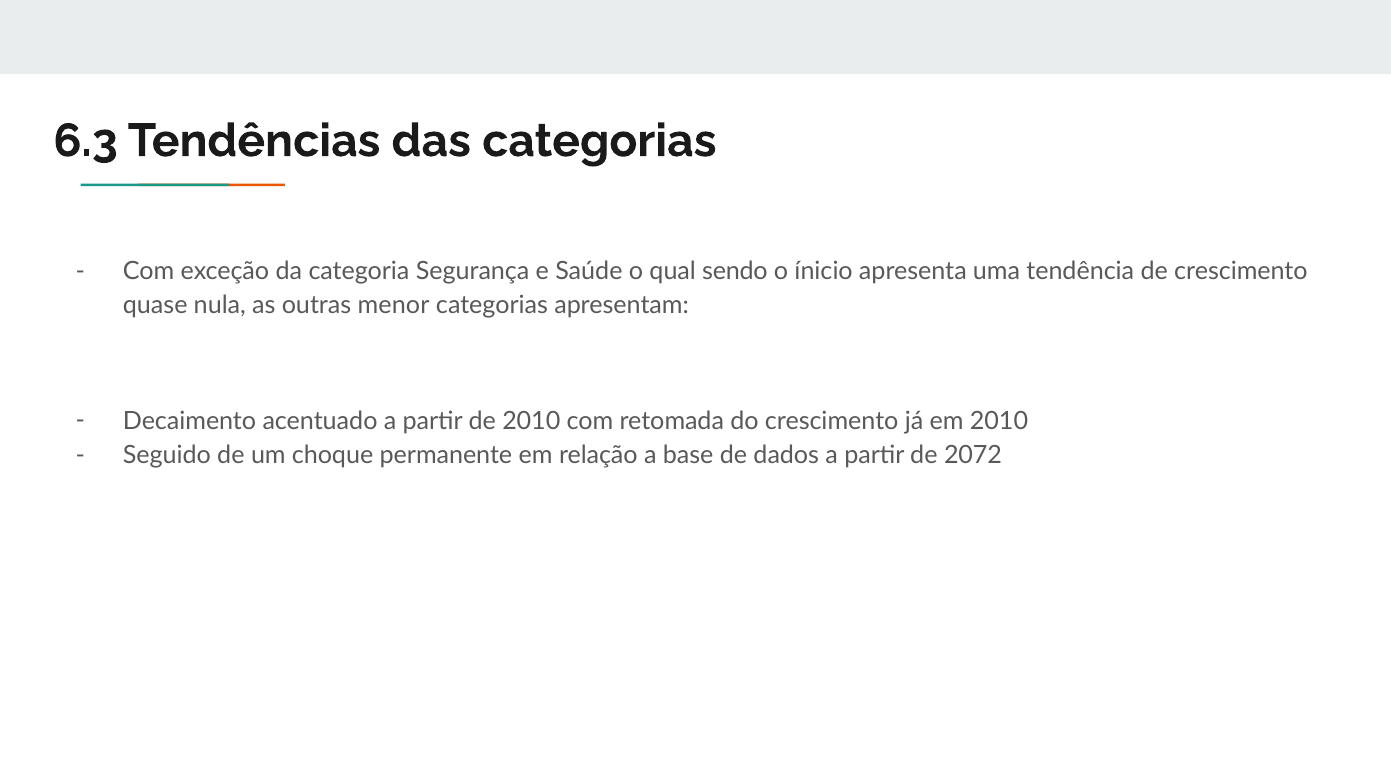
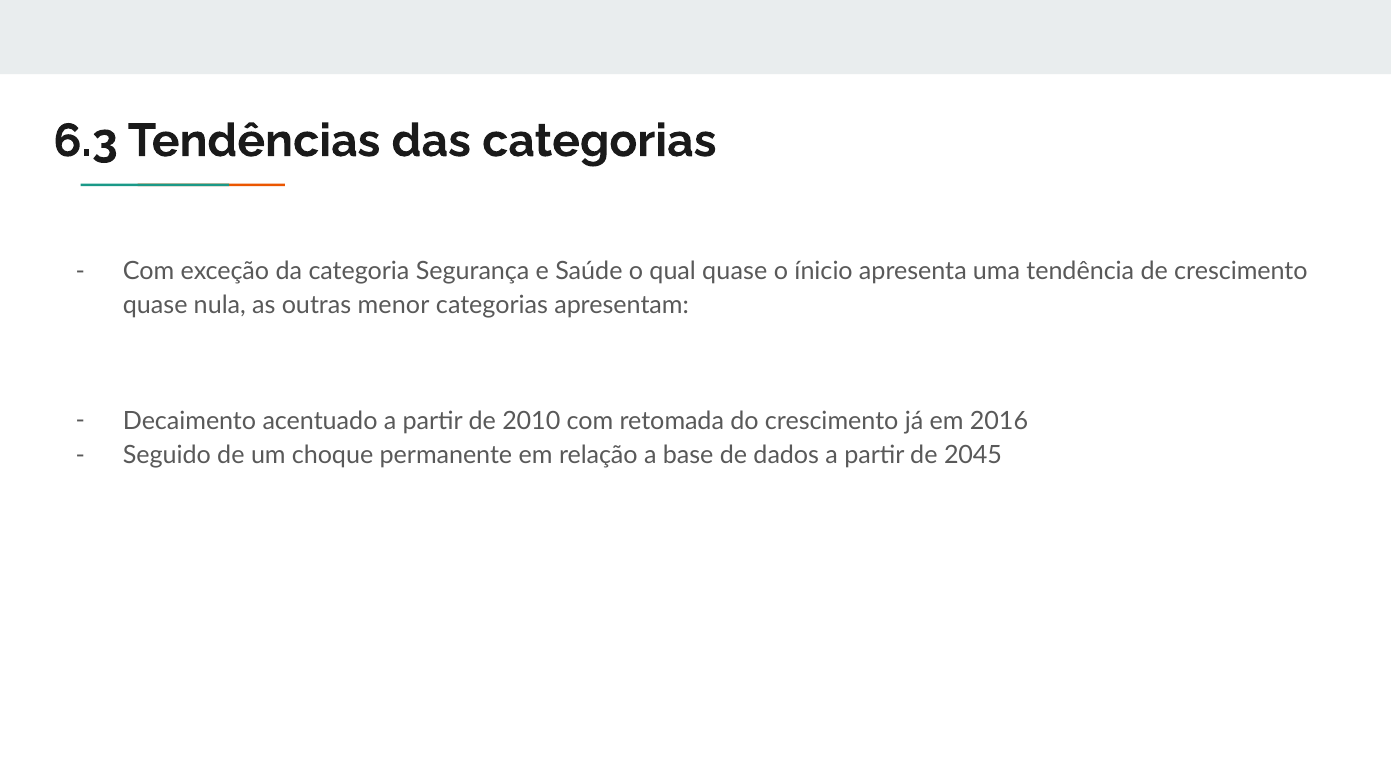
qual sendo: sendo -> quase
em 2010: 2010 -> 2016
2072: 2072 -> 2045
